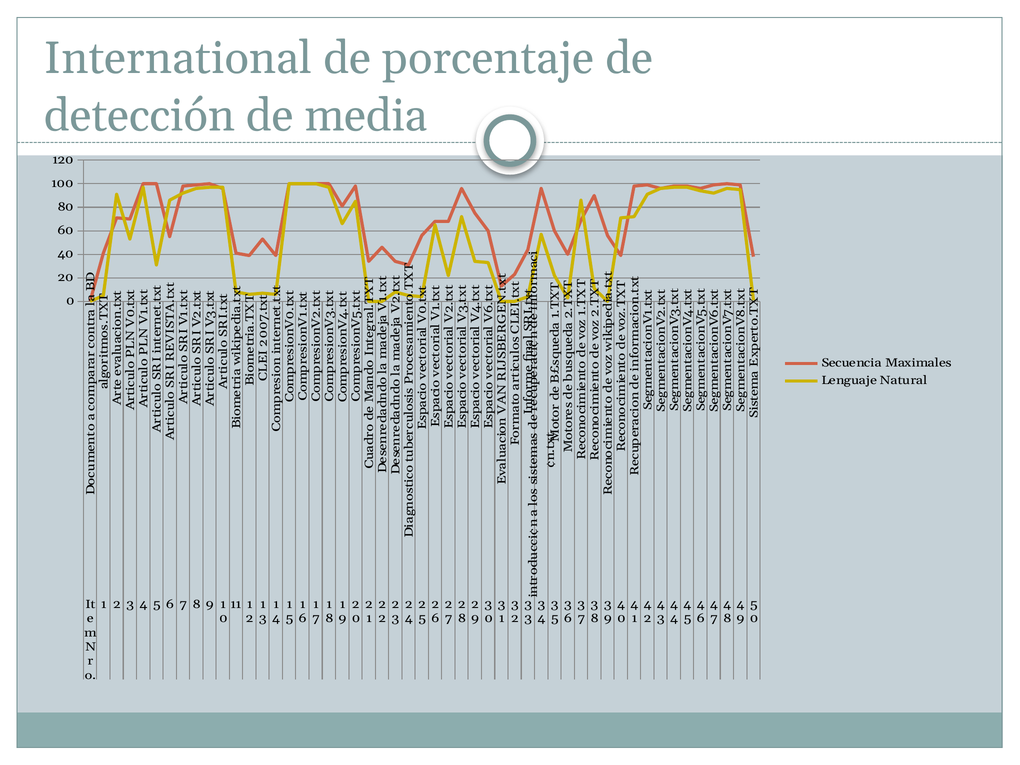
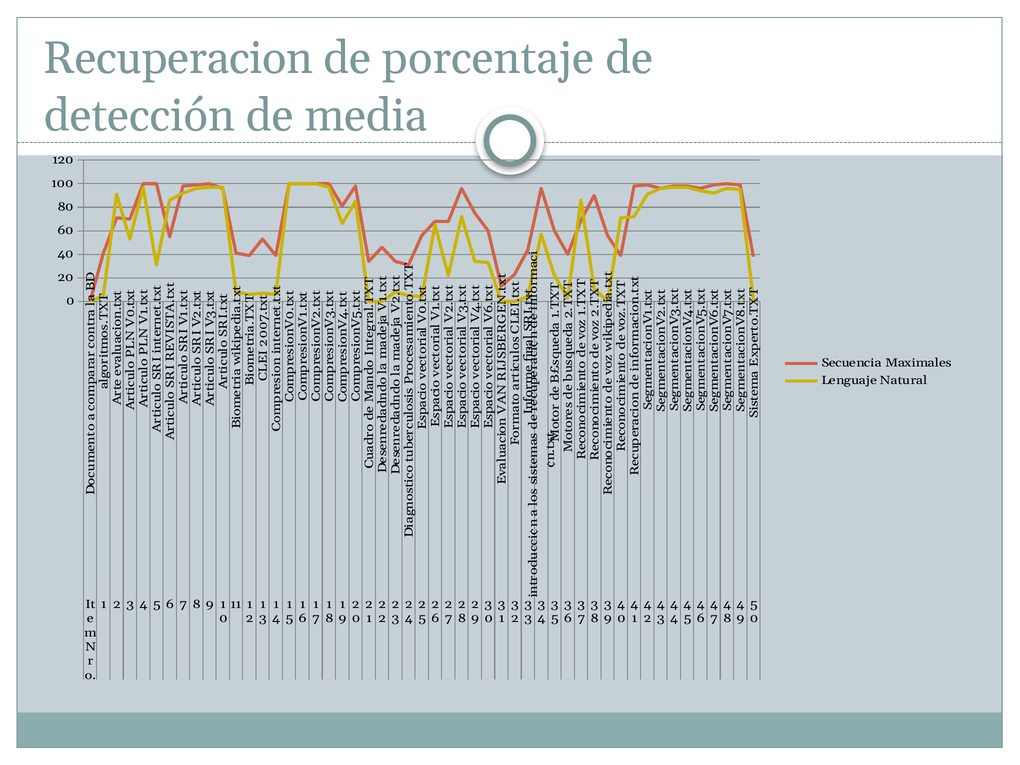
International: International -> Recuperacion
